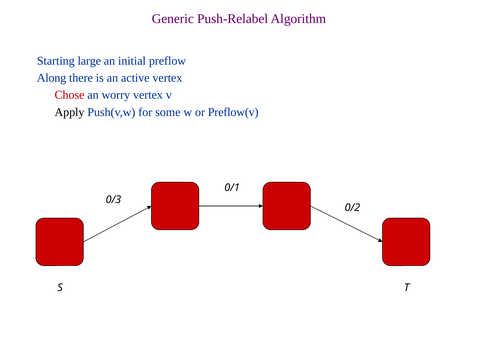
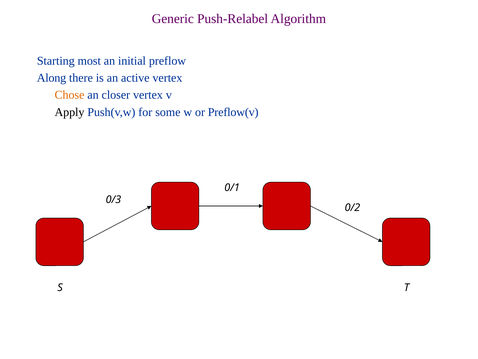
large: large -> most
Chose colour: red -> orange
worry: worry -> closer
